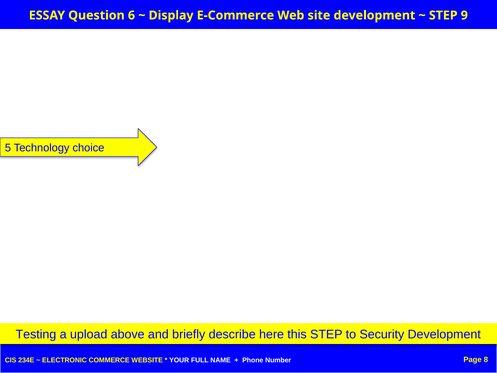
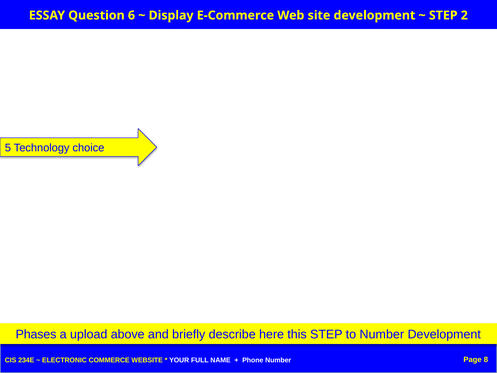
9: 9 -> 2
Testing: Testing -> Phases
to Security: Security -> Number
